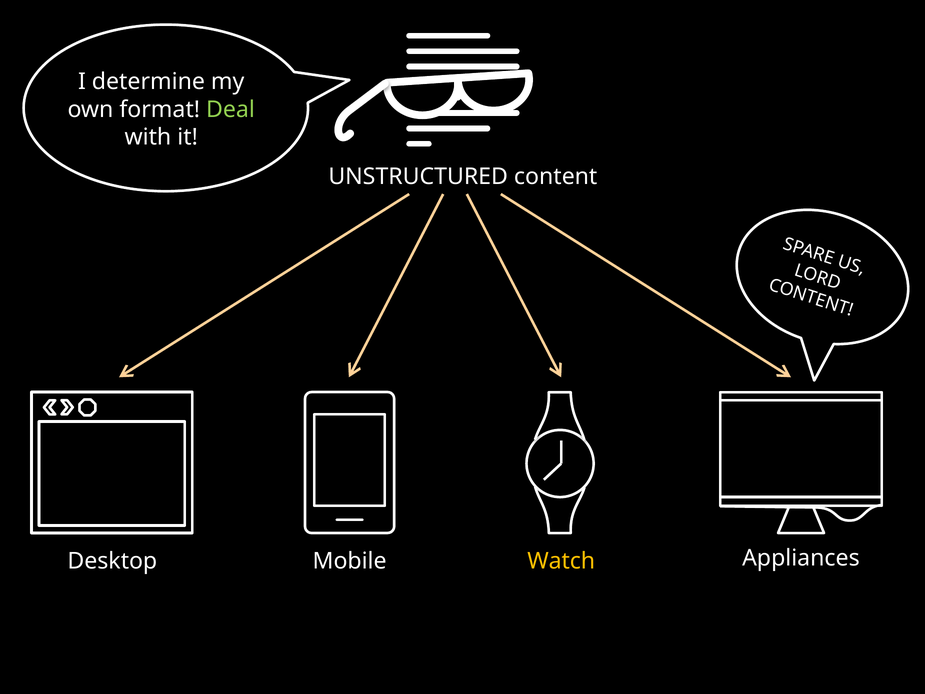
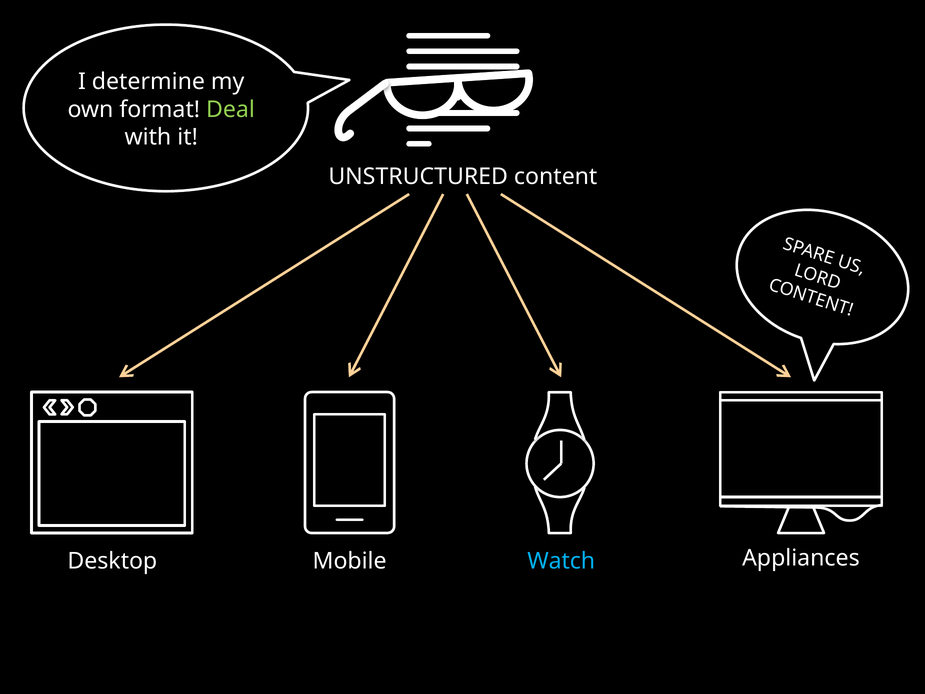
Watch colour: yellow -> light blue
